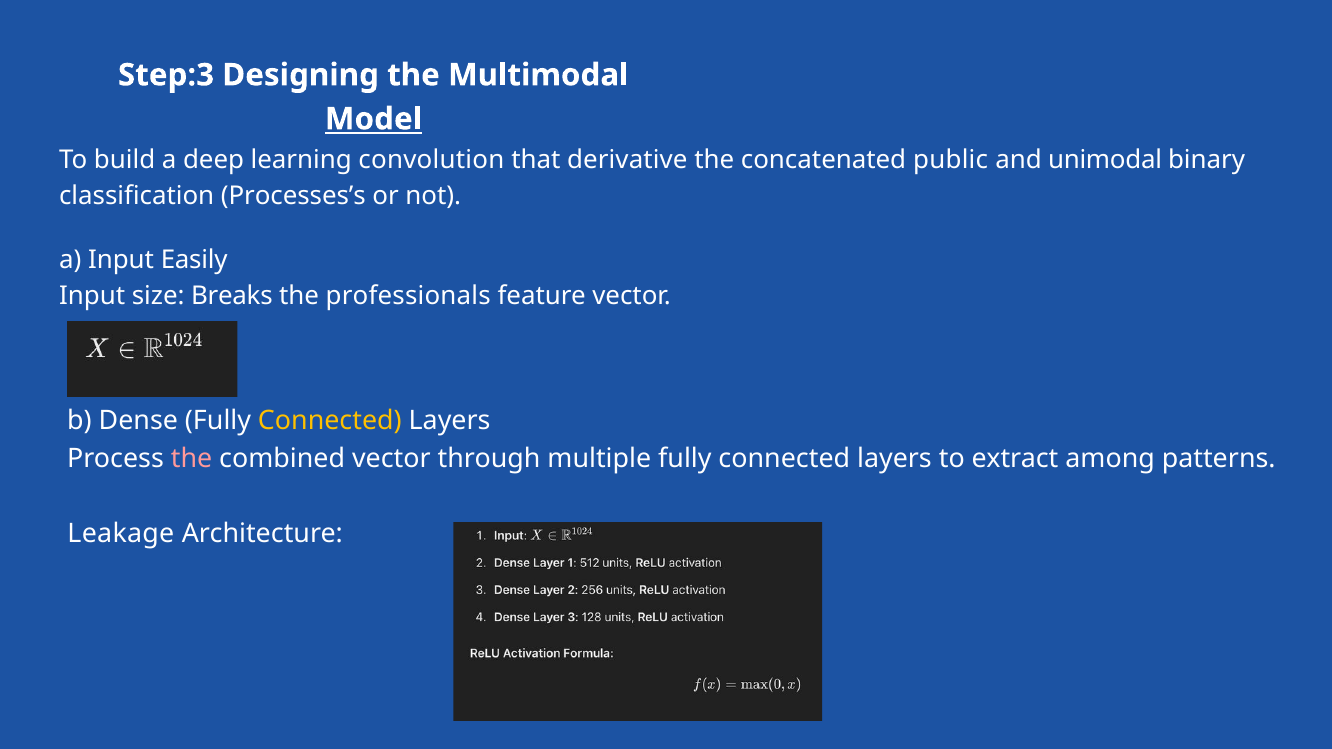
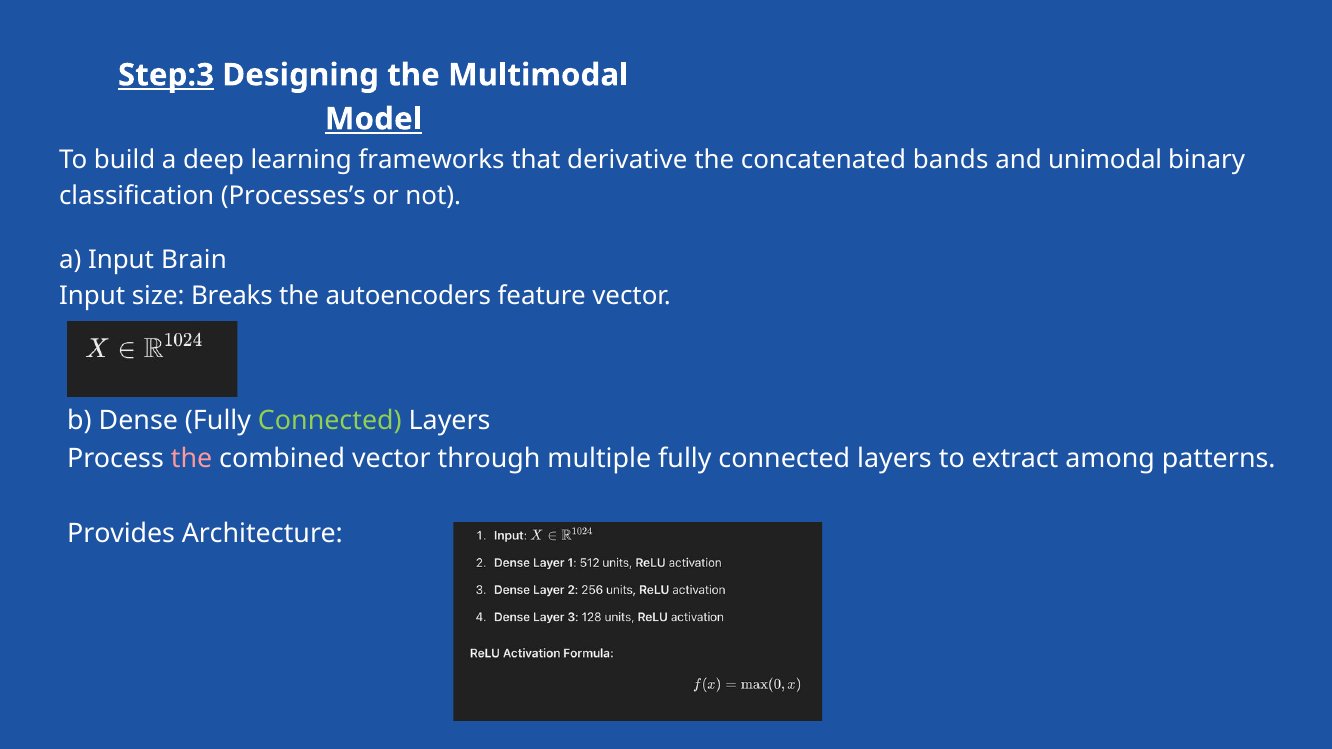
Step:3 underline: none -> present
convolution: convolution -> frameworks
public: public -> bands
Easily: Easily -> Brain
professionals: professionals -> autoencoders
Connected at (330, 421) colour: yellow -> light green
Leakage: Leakage -> Provides
